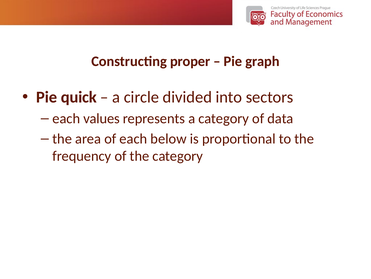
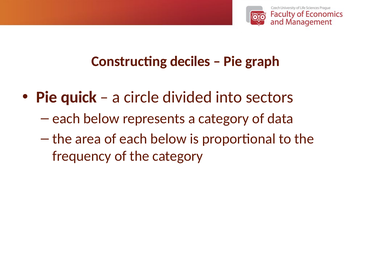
proper: proper -> deciles
values at (102, 118): values -> below
